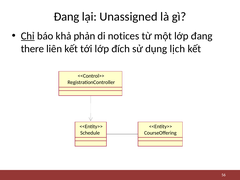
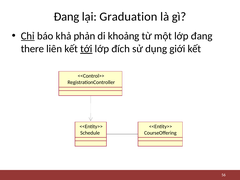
Unassigned: Unassigned -> Graduation
notices: notices -> khoảng
tới underline: none -> present
lịch: lịch -> giới
